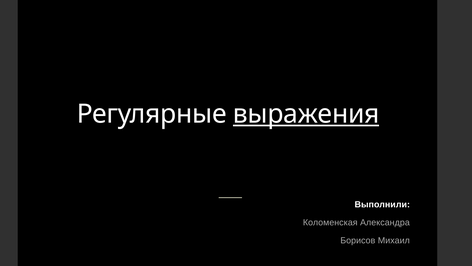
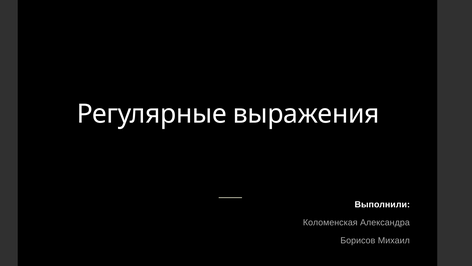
выражения underline: present -> none
